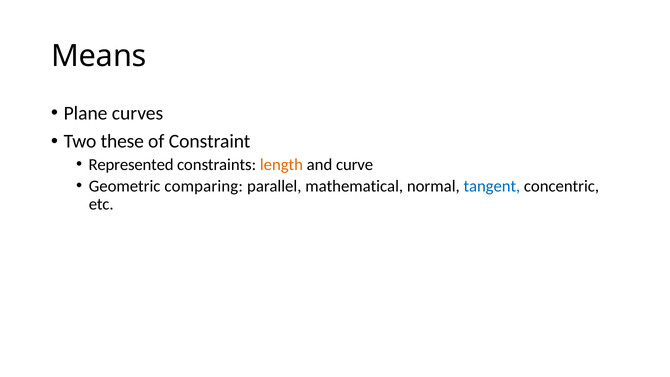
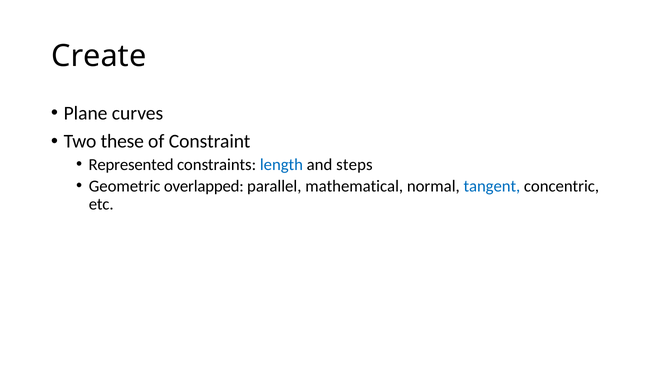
Means: Means -> Create
length colour: orange -> blue
curve: curve -> steps
comparing: comparing -> overlapped
